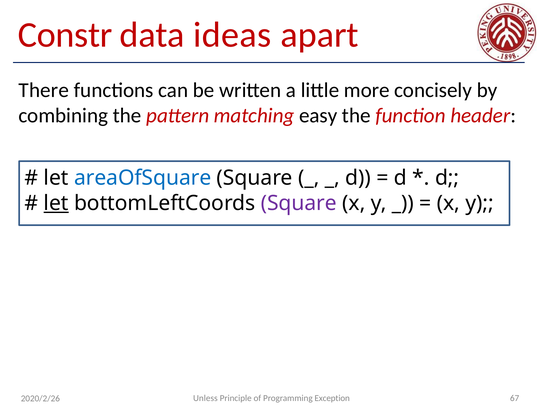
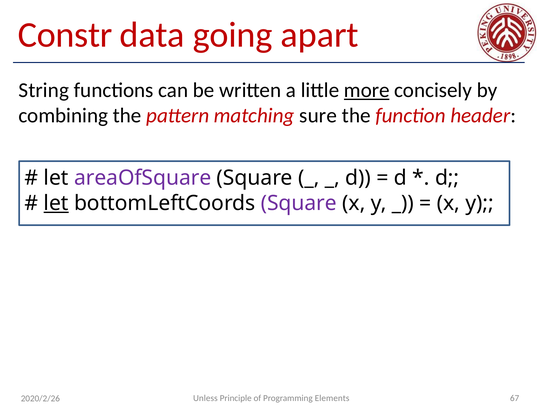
ideas: ideas -> going
There: There -> String
more underline: none -> present
easy: easy -> sure
areaOfSquare colour: blue -> purple
Exception: Exception -> Elements
